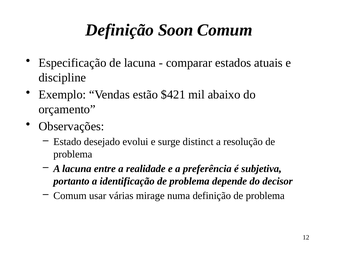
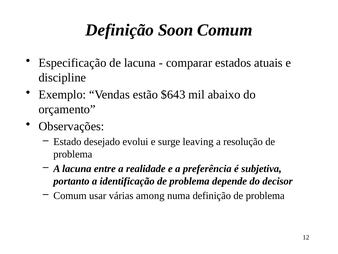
$421: $421 -> $643
distinct: distinct -> leaving
mirage: mirage -> among
